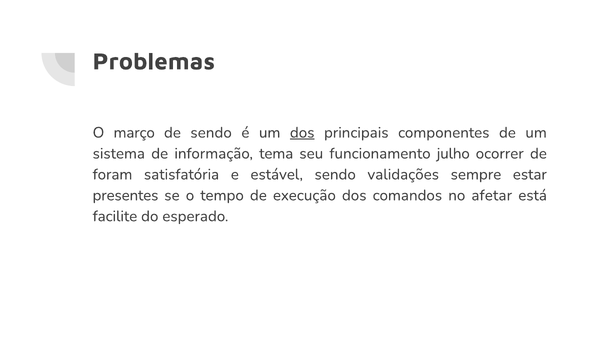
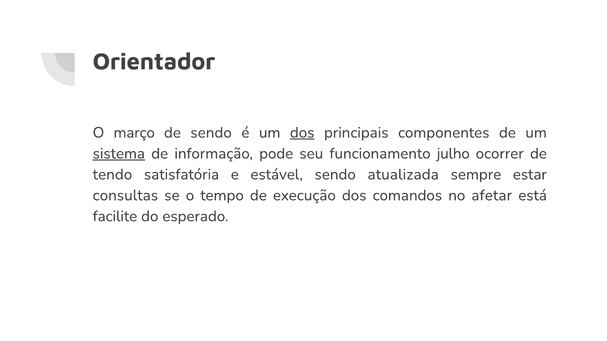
Problemas: Problemas -> Orientador
sistema underline: none -> present
tema: tema -> pode
foram: foram -> tendo
validações: validações -> atualizada
presentes: presentes -> consultas
